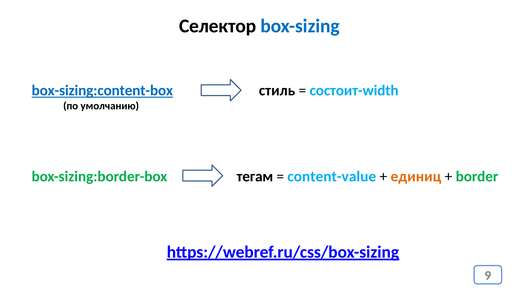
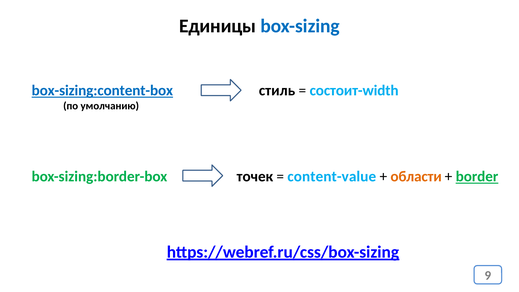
Селектор: Селектор -> Единицы
тегам: тегам -> точек
единиц: единиц -> области
border underline: none -> present
